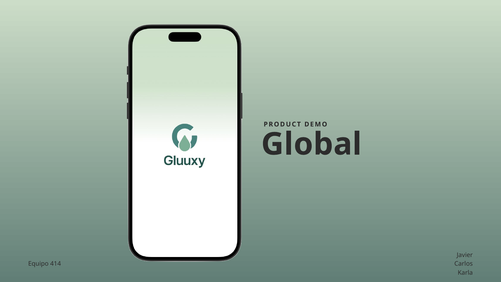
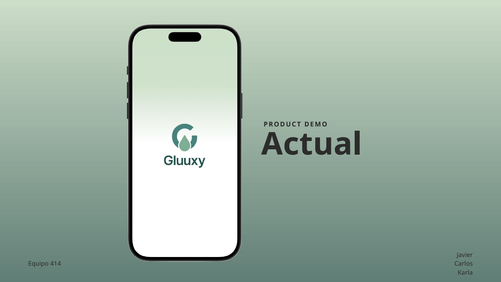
Global: Global -> Actual
